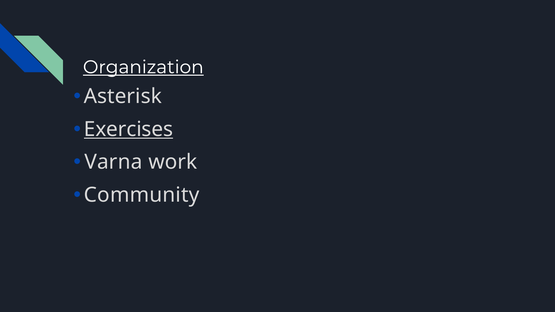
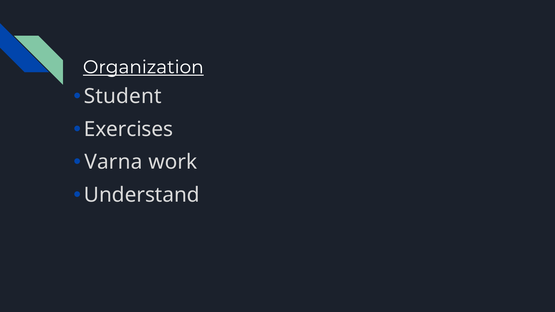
Asterisk: Asterisk -> Student
Exercises underline: present -> none
Community: Community -> Understand
